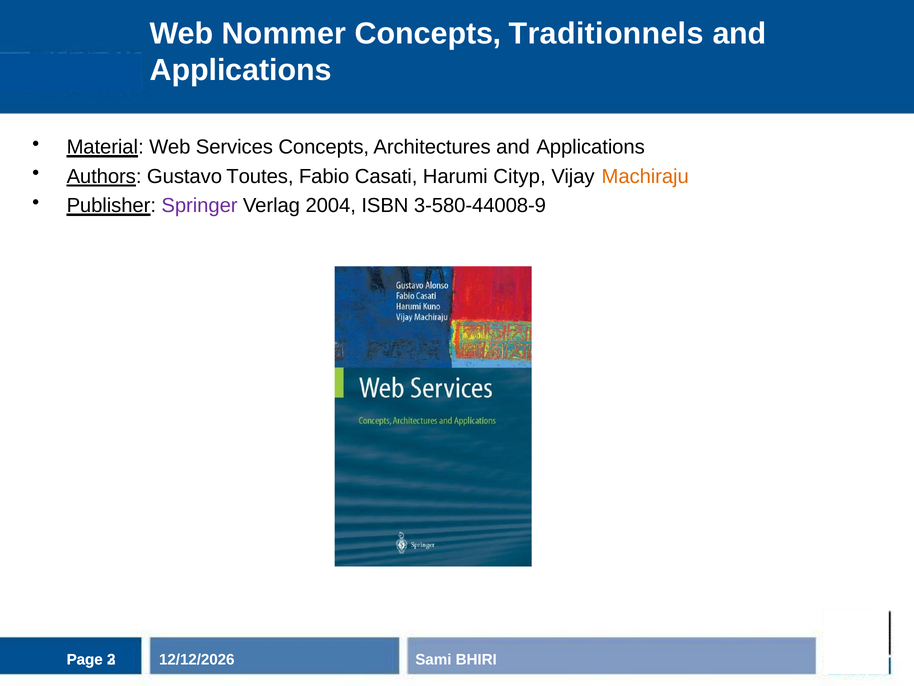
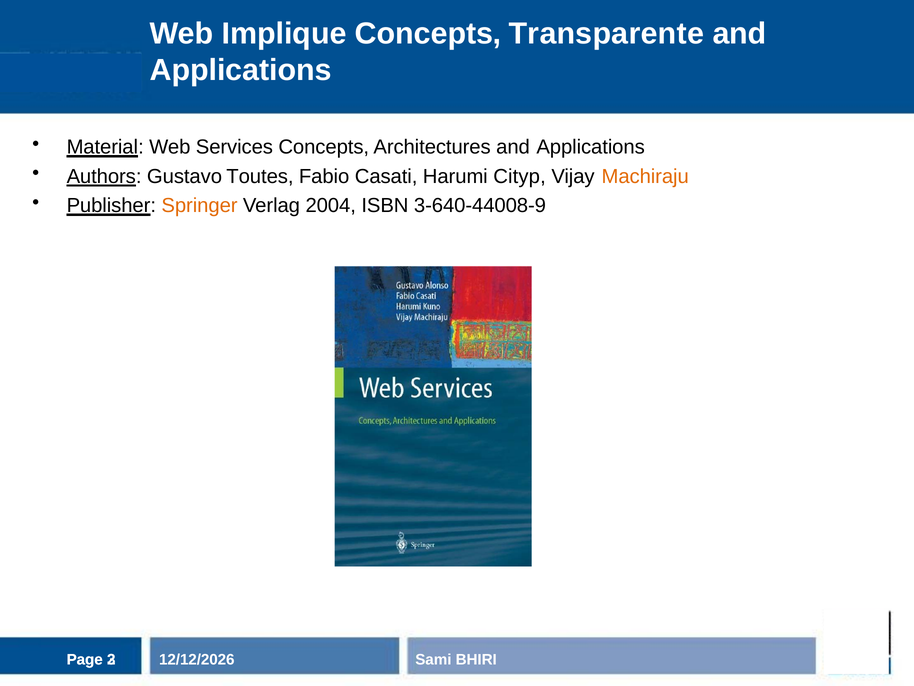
Nommer: Nommer -> Implique
Traditionnels: Traditionnels -> Transparente
Springer colour: purple -> orange
3-580-44008-9: 3-580-44008-9 -> 3-640-44008-9
